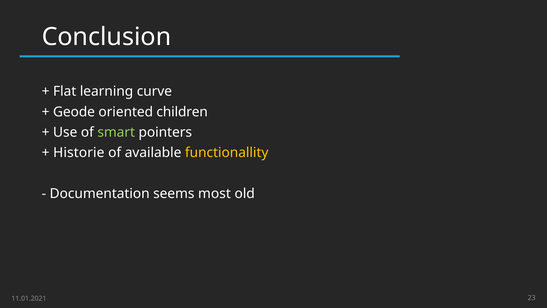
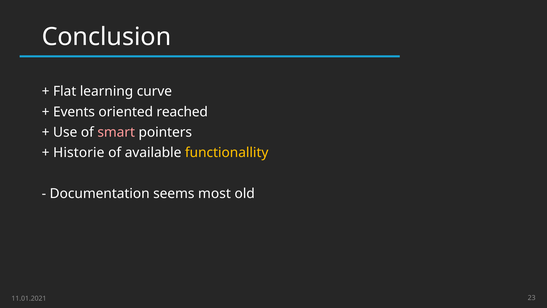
Geode: Geode -> Events
children: children -> reached
smart colour: light green -> pink
